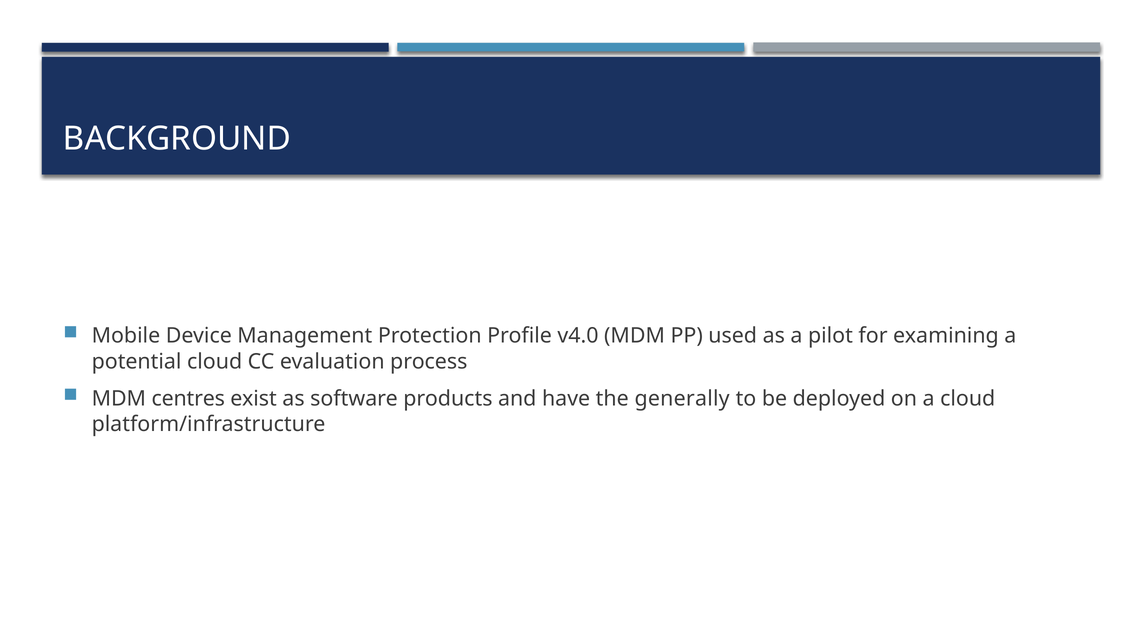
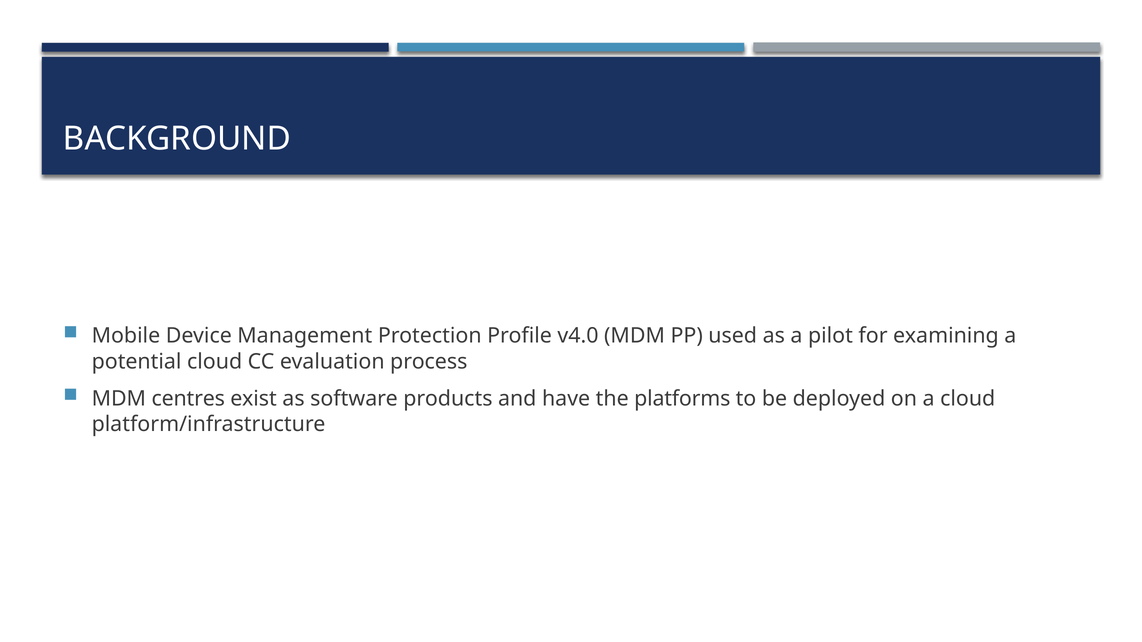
generally: generally -> platforms
